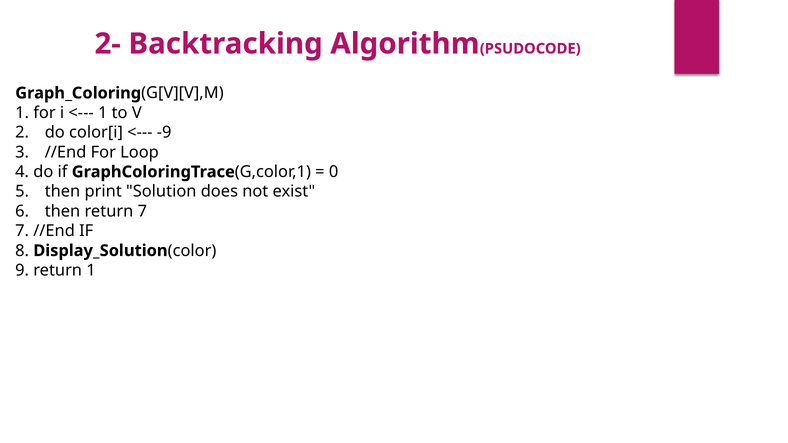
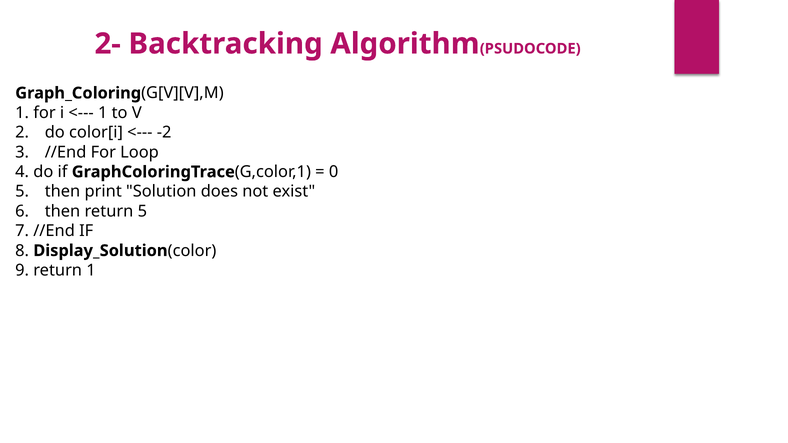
-9: -9 -> -2
return 7: 7 -> 5
